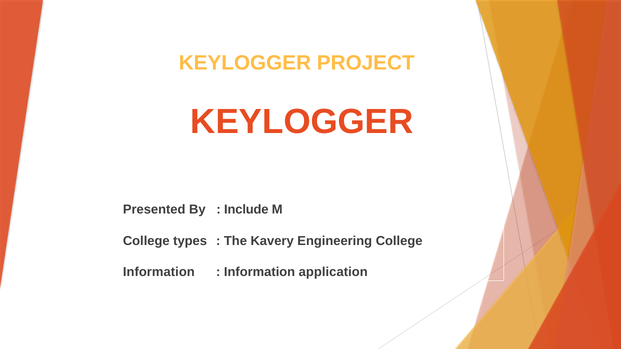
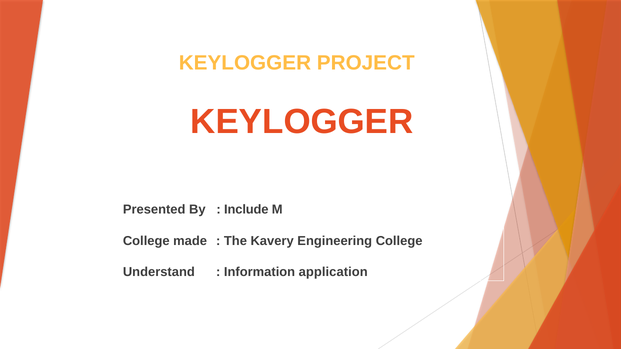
types: types -> made
Information at (159, 272): Information -> Understand
